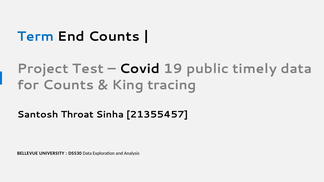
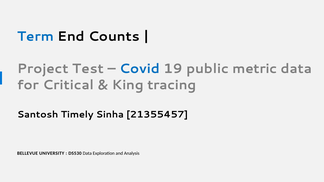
Covid colour: black -> blue
timely: timely -> metric
for Counts: Counts -> Critical
Throat: Throat -> Timely
